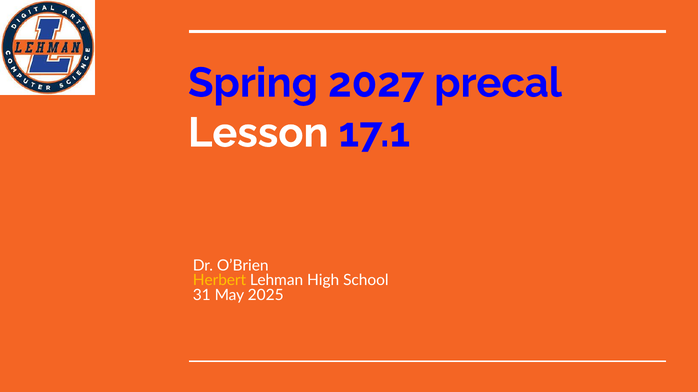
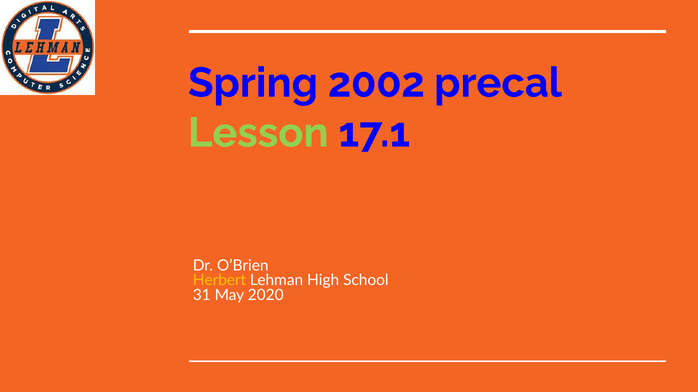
2027: 2027 -> 2002
Lesson colour: white -> light green
2025: 2025 -> 2020
